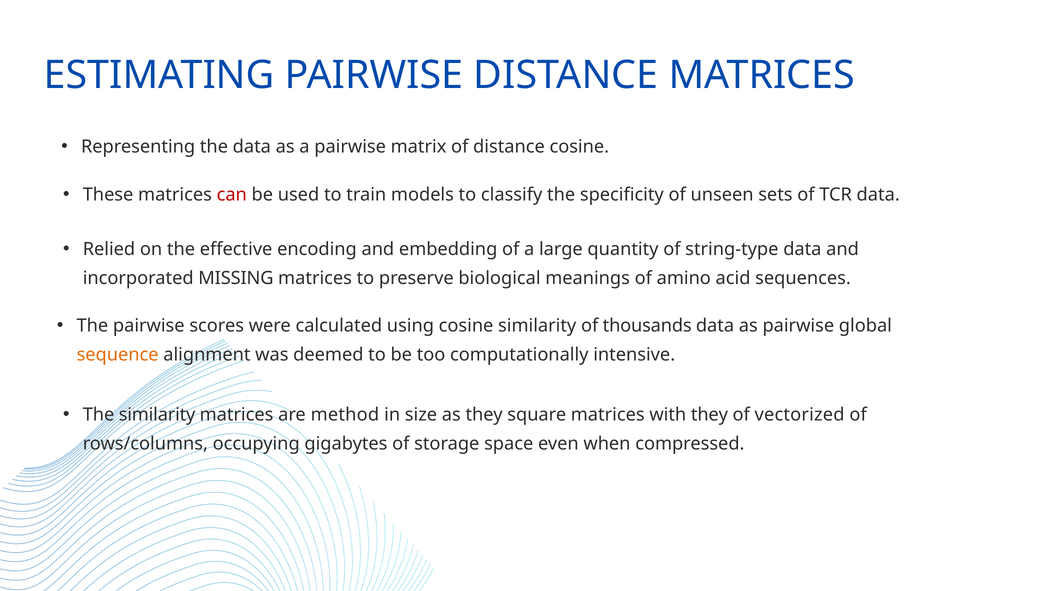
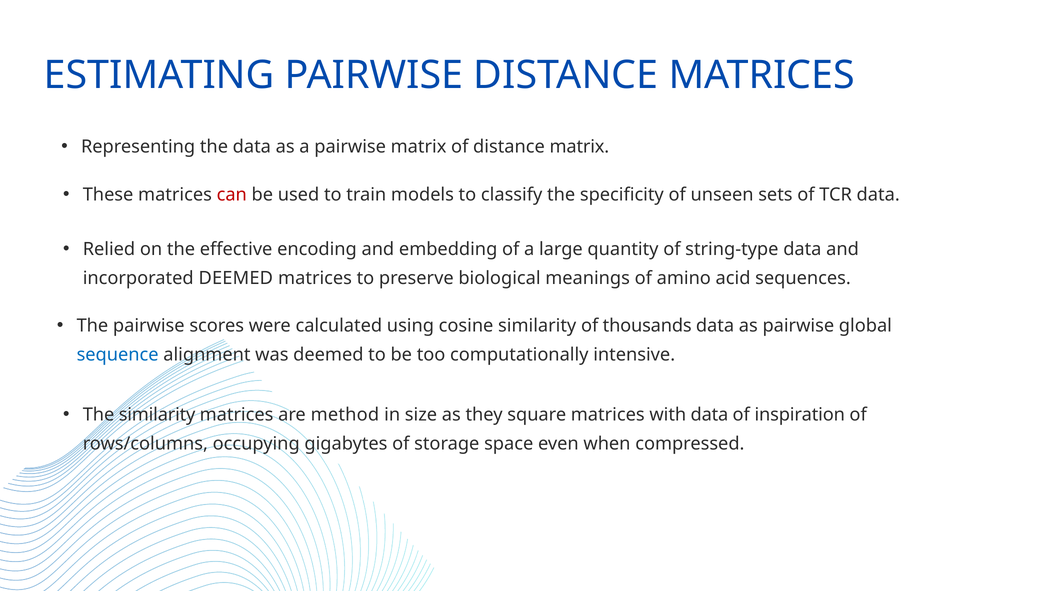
distance cosine: cosine -> matrix
incorporated MISSING: MISSING -> DEEMED
sequence colour: orange -> blue
with they: they -> data
vectorized: vectorized -> inspiration
